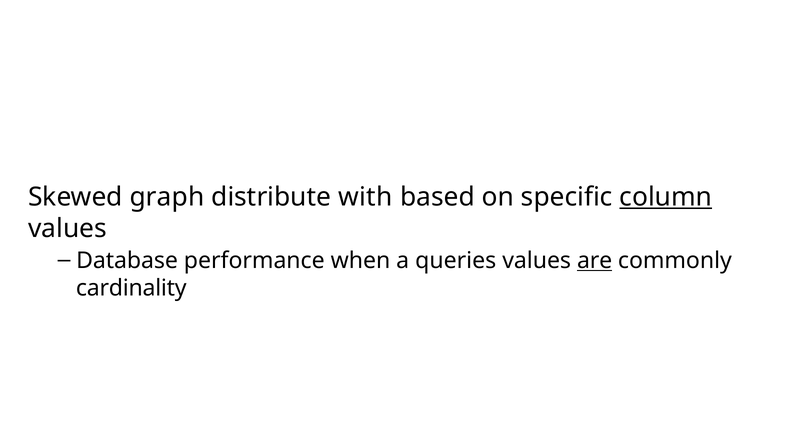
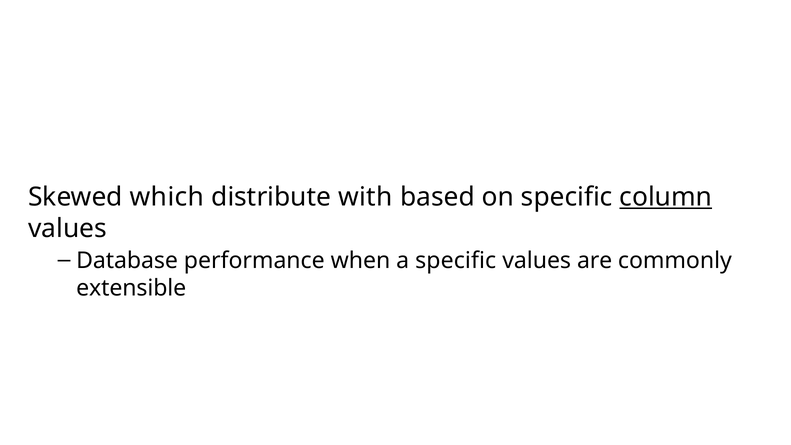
graph: graph -> which
a queries: queries -> specific
are underline: present -> none
cardinality: cardinality -> extensible
